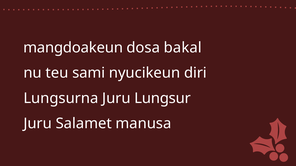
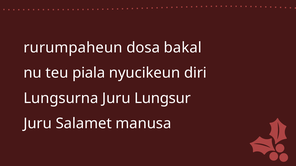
mangdoakeun: mangdoakeun -> rurumpaheun
sami: sami -> piala
